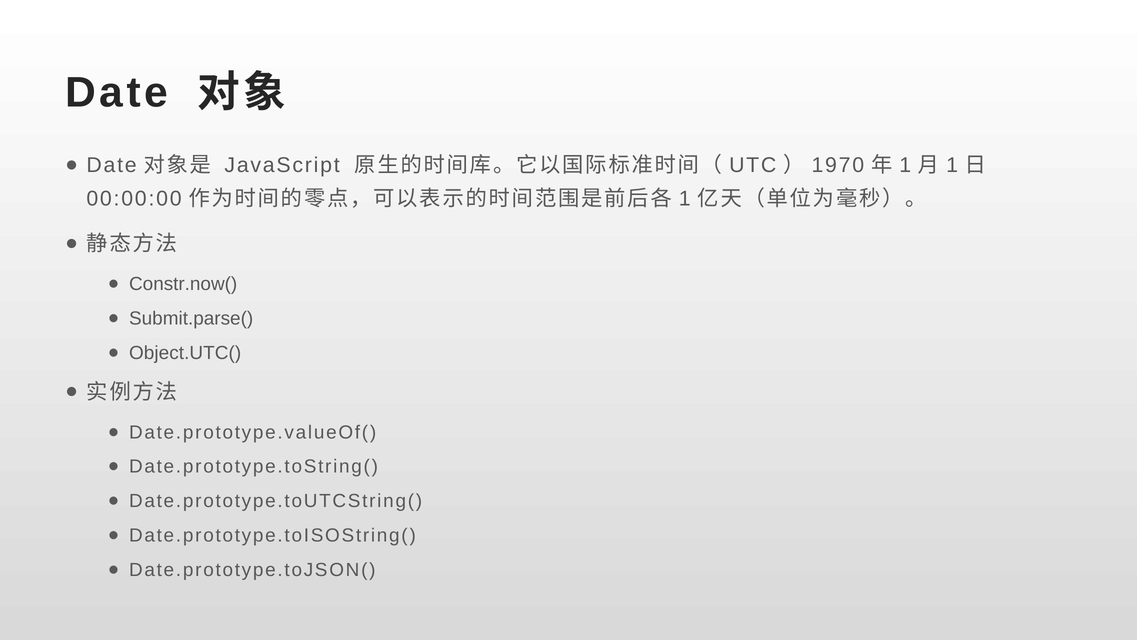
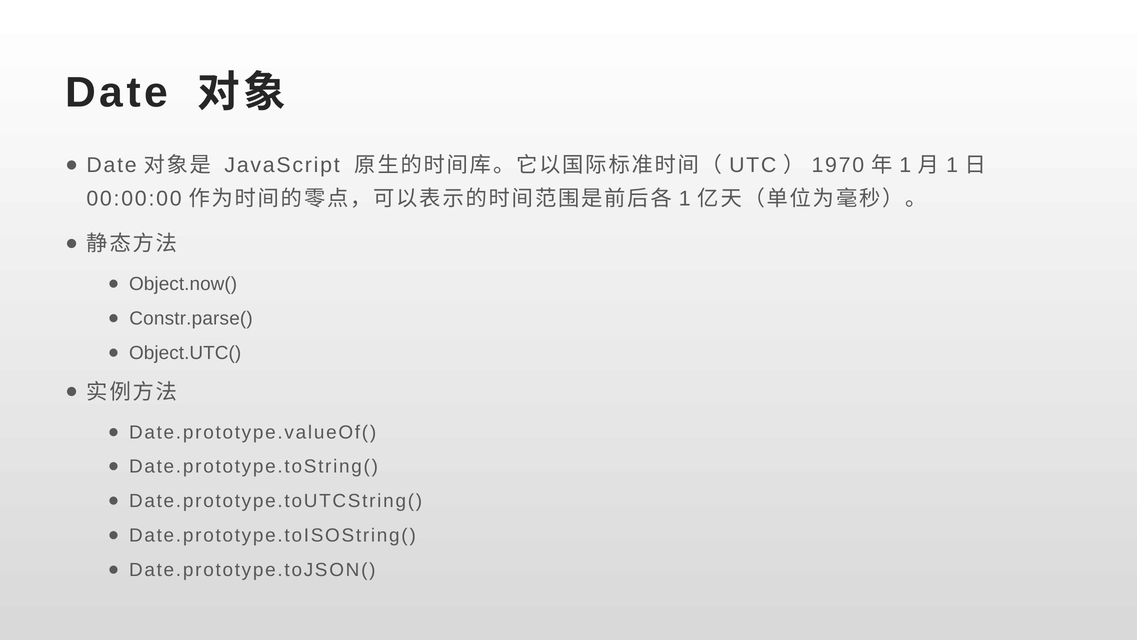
Constr.now(: Constr.now( -> Object.now(
Submit.parse(: Submit.parse( -> Constr.parse(
